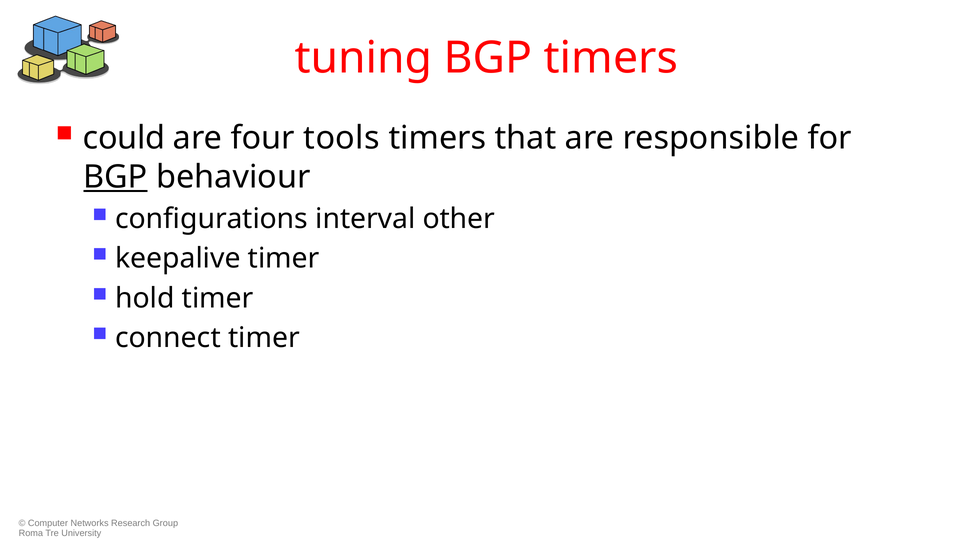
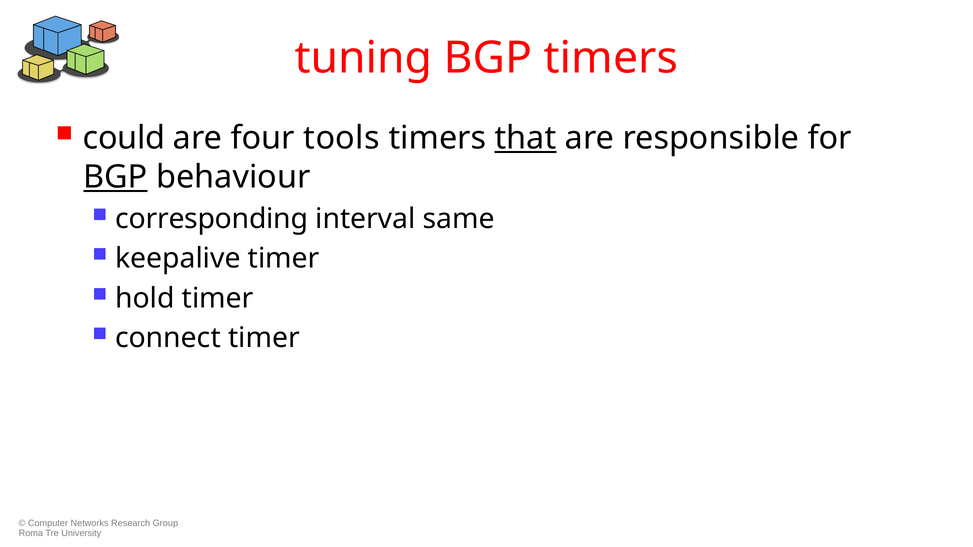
that underline: none -> present
configurations: configurations -> corresponding
other: other -> same
